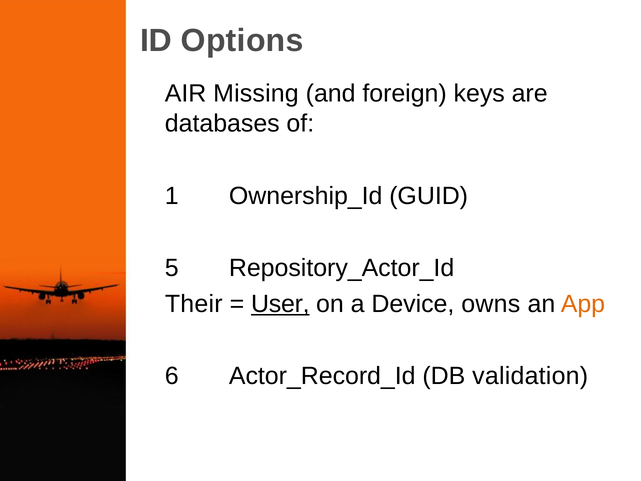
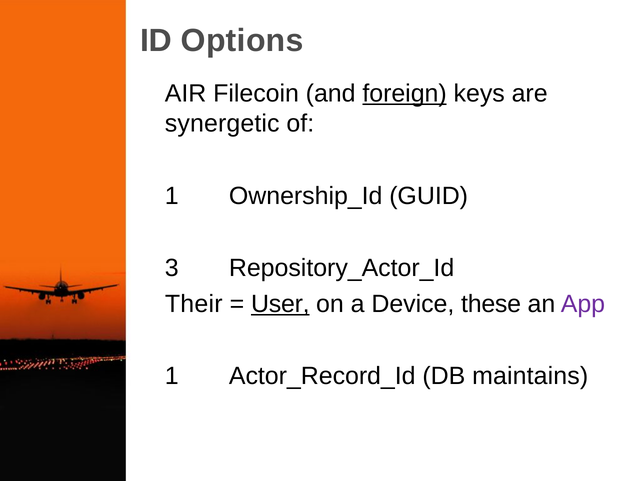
Missing: Missing -> Filecoin
foreign underline: none -> present
databases: databases -> synergetic
5: 5 -> 3
owns: owns -> these
App colour: orange -> purple
6 at (172, 376): 6 -> 1
validation: validation -> maintains
